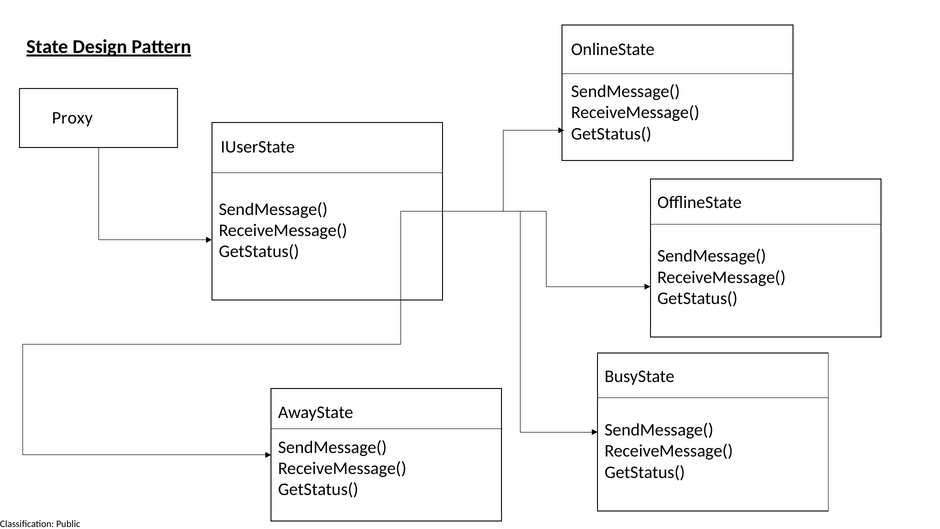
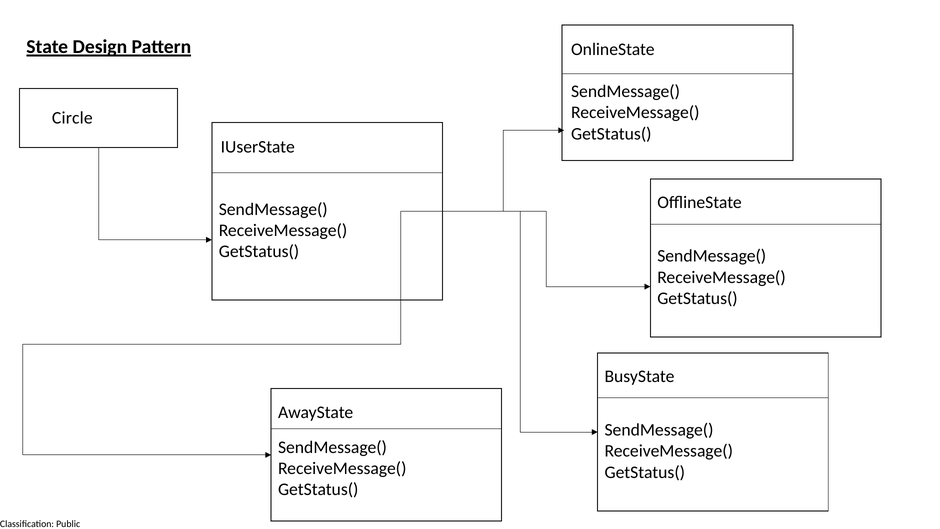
Proxy: Proxy -> Circle
